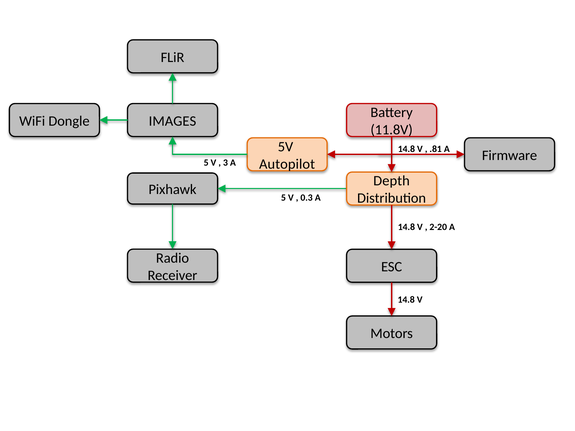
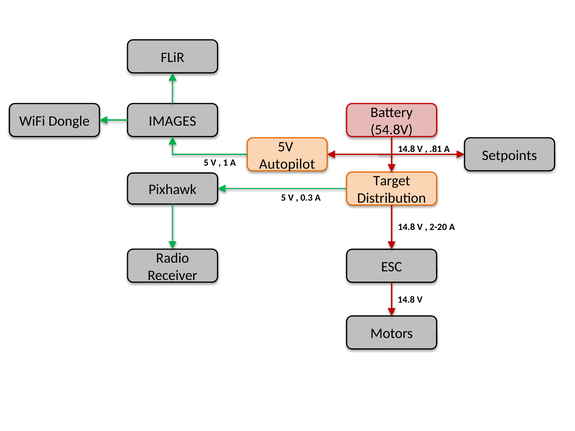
11.8V: 11.8V -> 54.8V
Firmware: Firmware -> Setpoints
3: 3 -> 1
Depth: Depth -> Target
